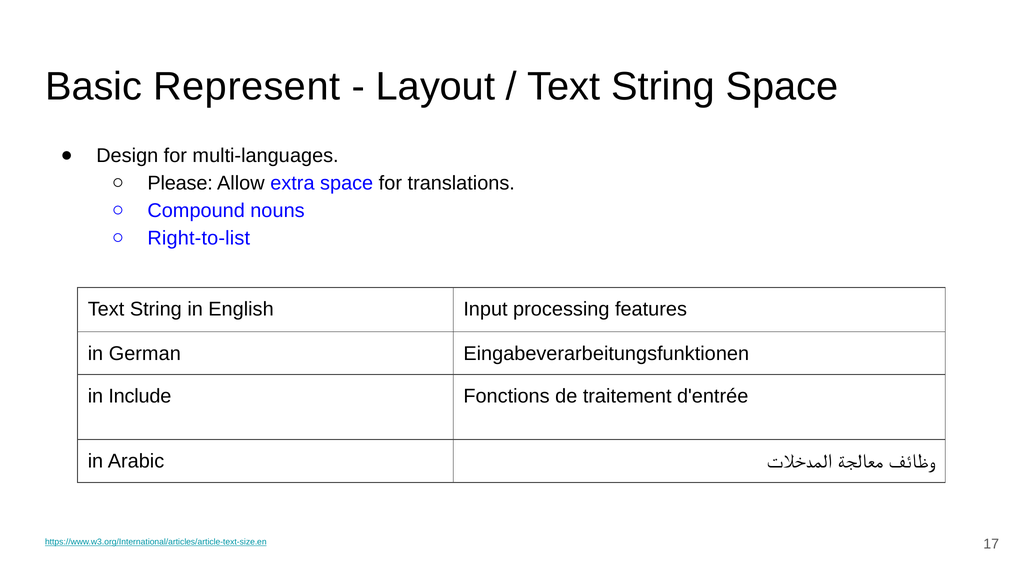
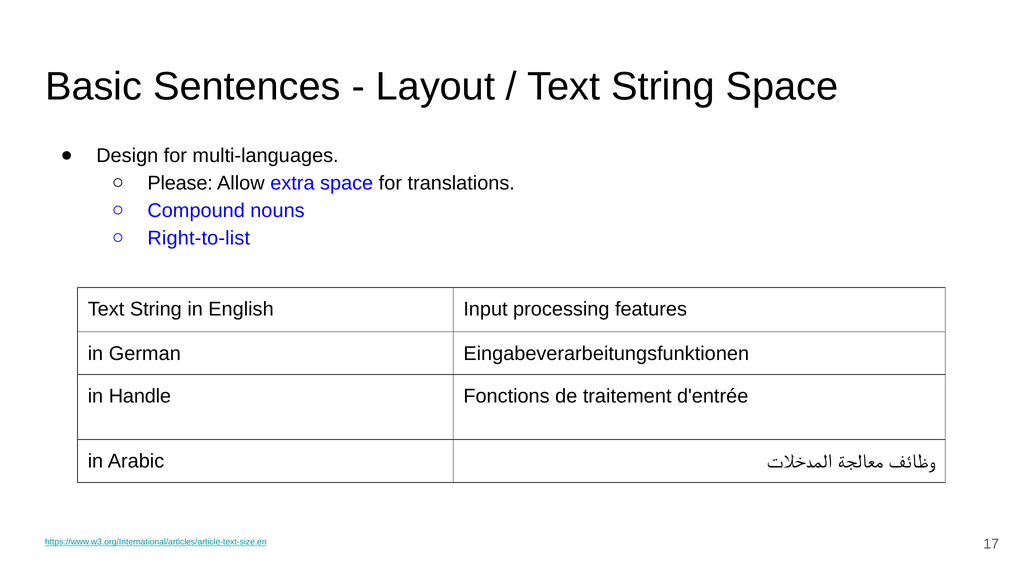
Represent: Represent -> Sentences
Include: Include -> Handle
